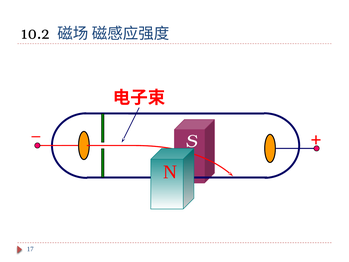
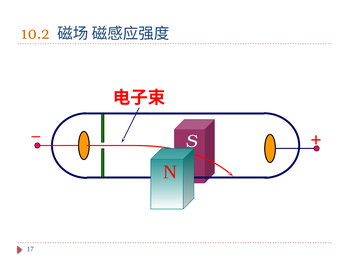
10.2 colour: black -> orange
